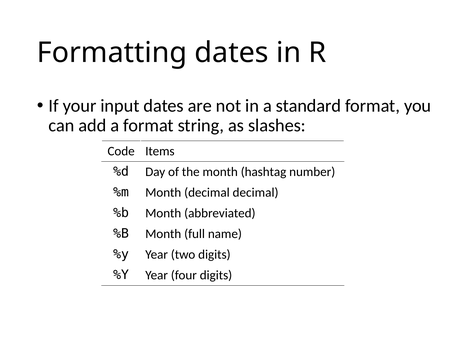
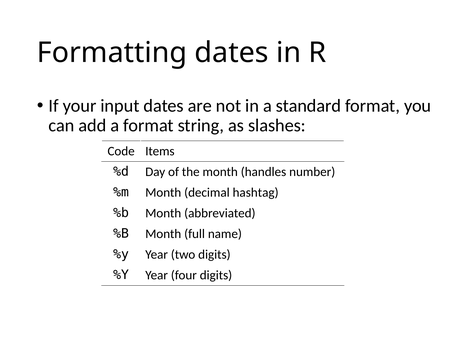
hashtag: hashtag -> handles
decimal decimal: decimal -> hashtag
